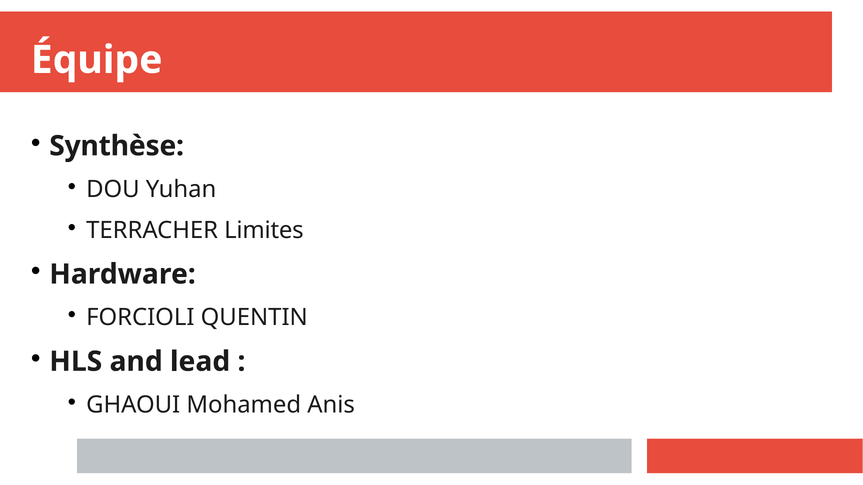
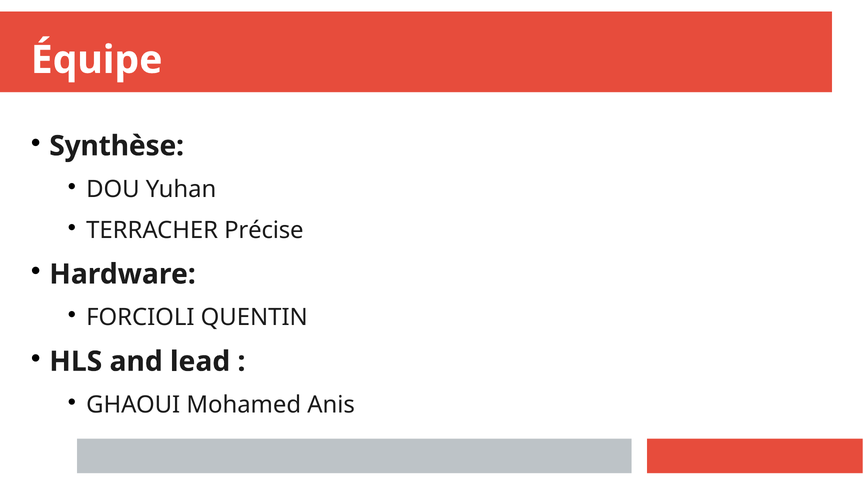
Limites: Limites -> Précise
